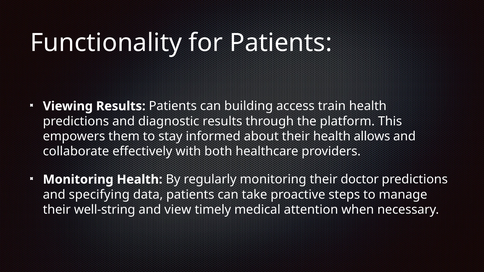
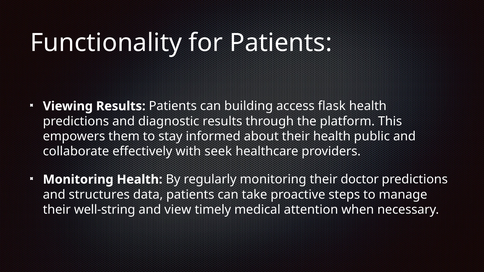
train: train -> flask
allows: allows -> public
both: both -> seek
specifying: specifying -> structures
